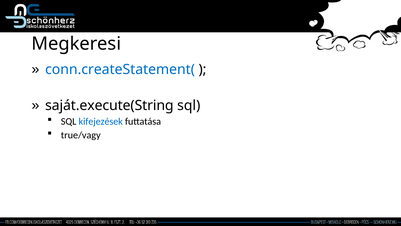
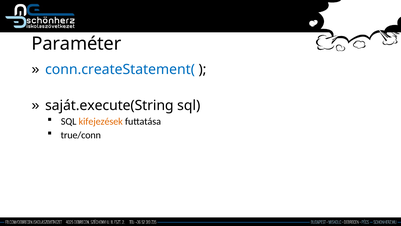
Megkeresi: Megkeresi -> Paraméter
kifejezések colour: blue -> orange
true/vagy: true/vagy -> true/conn
